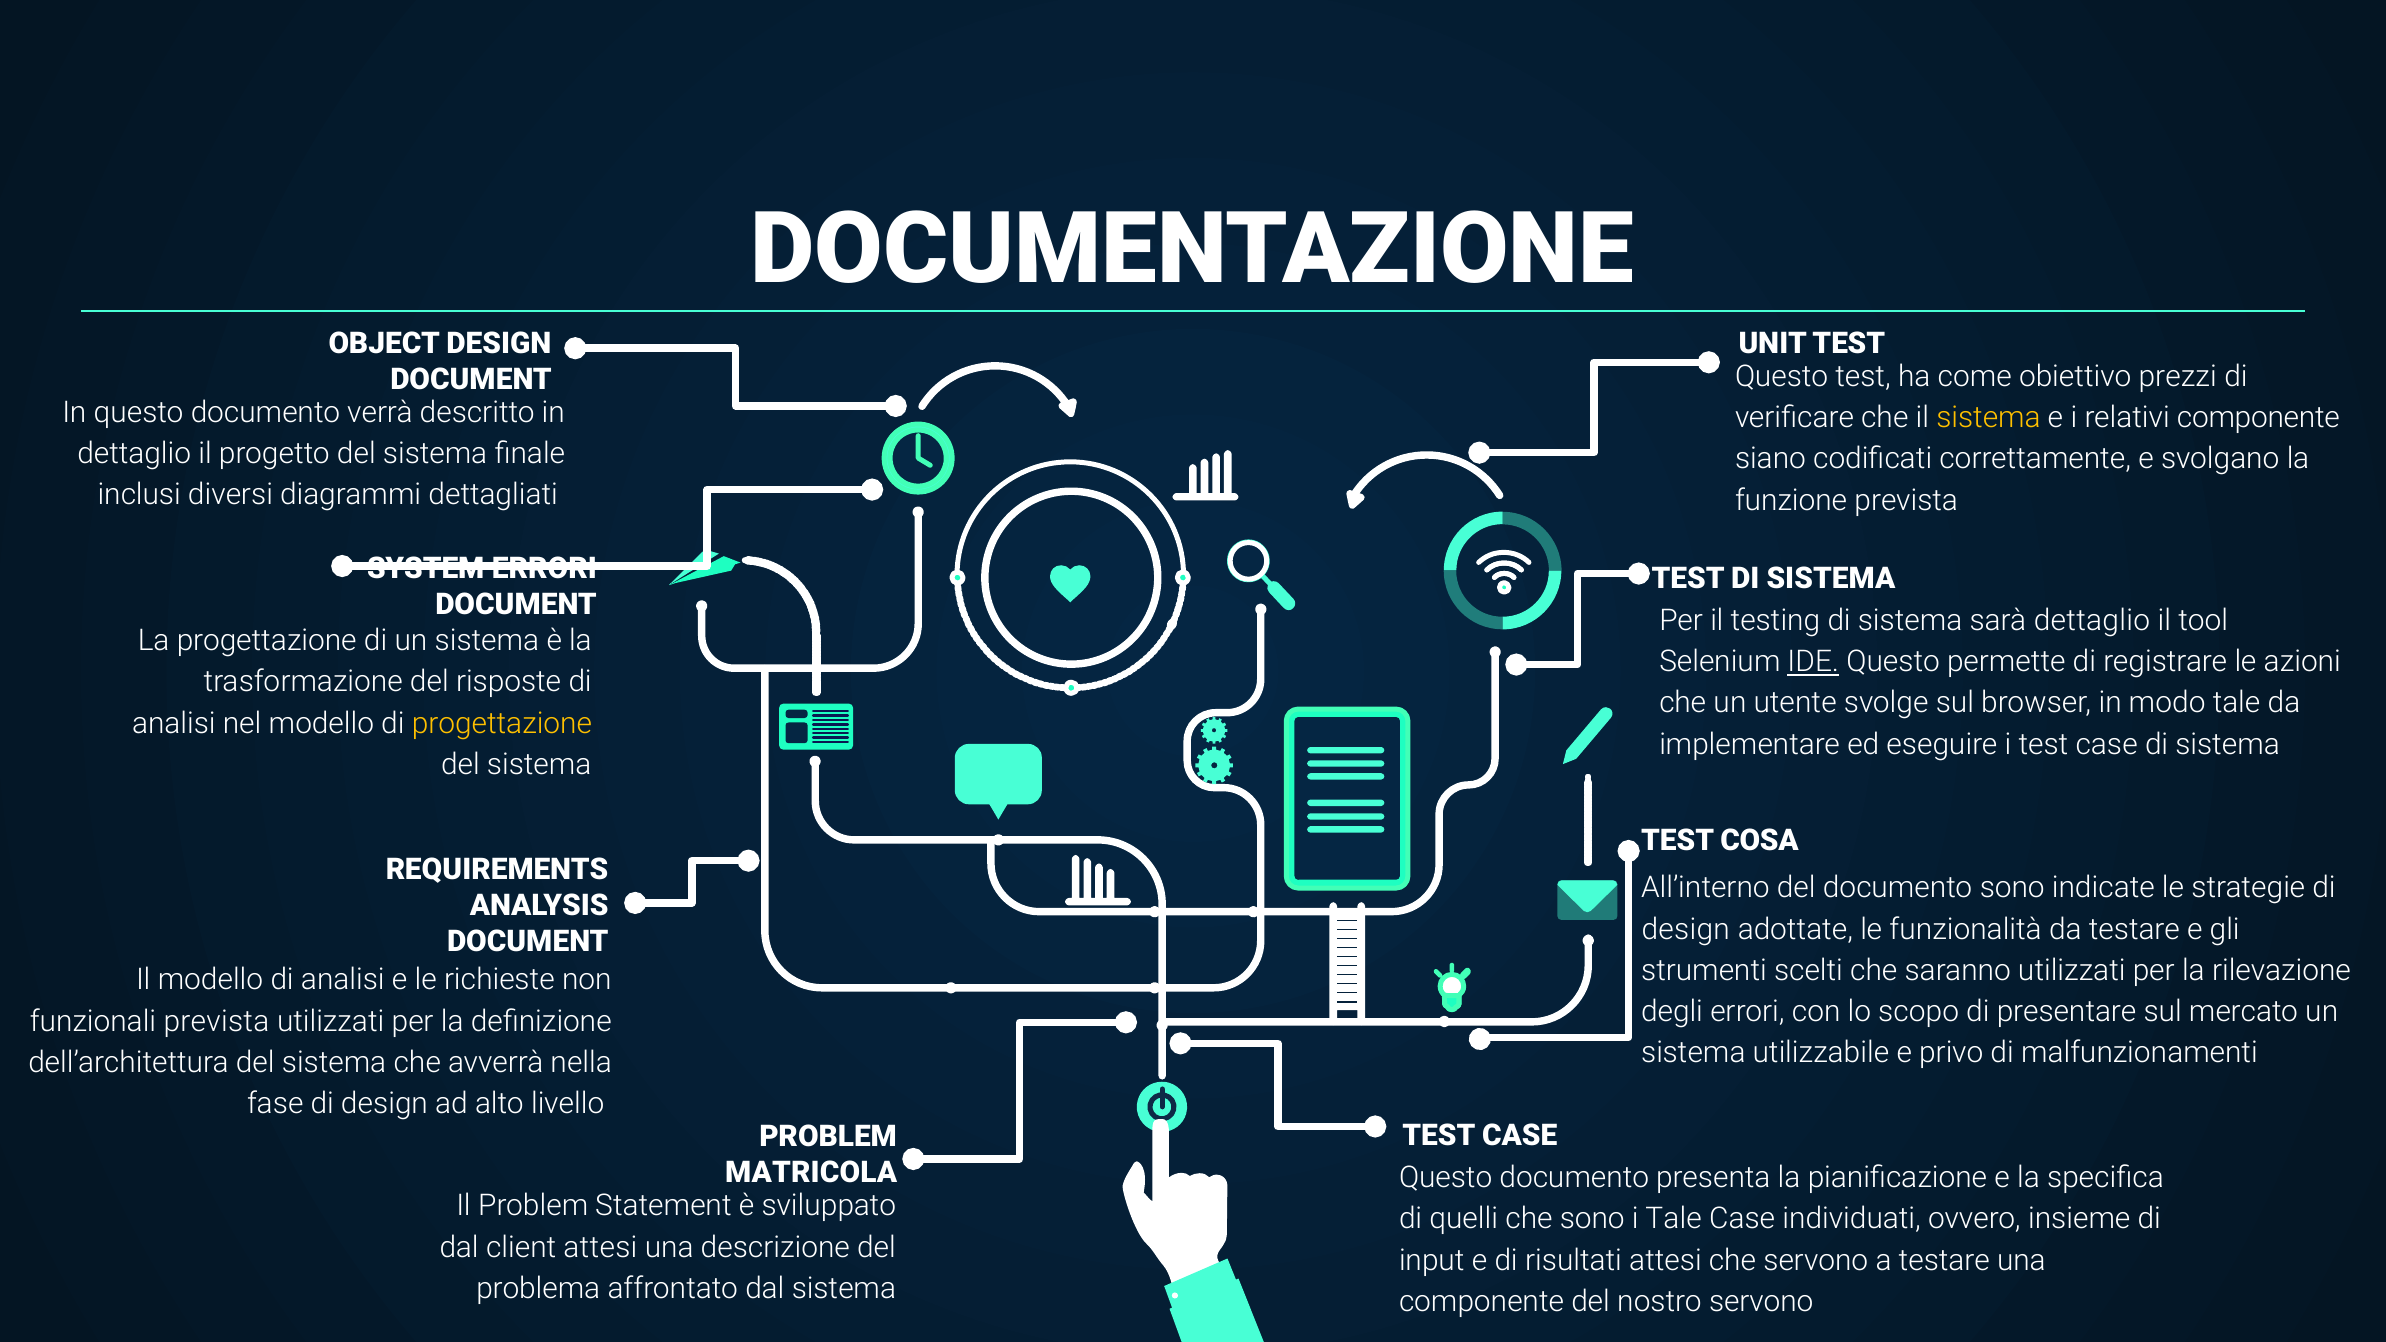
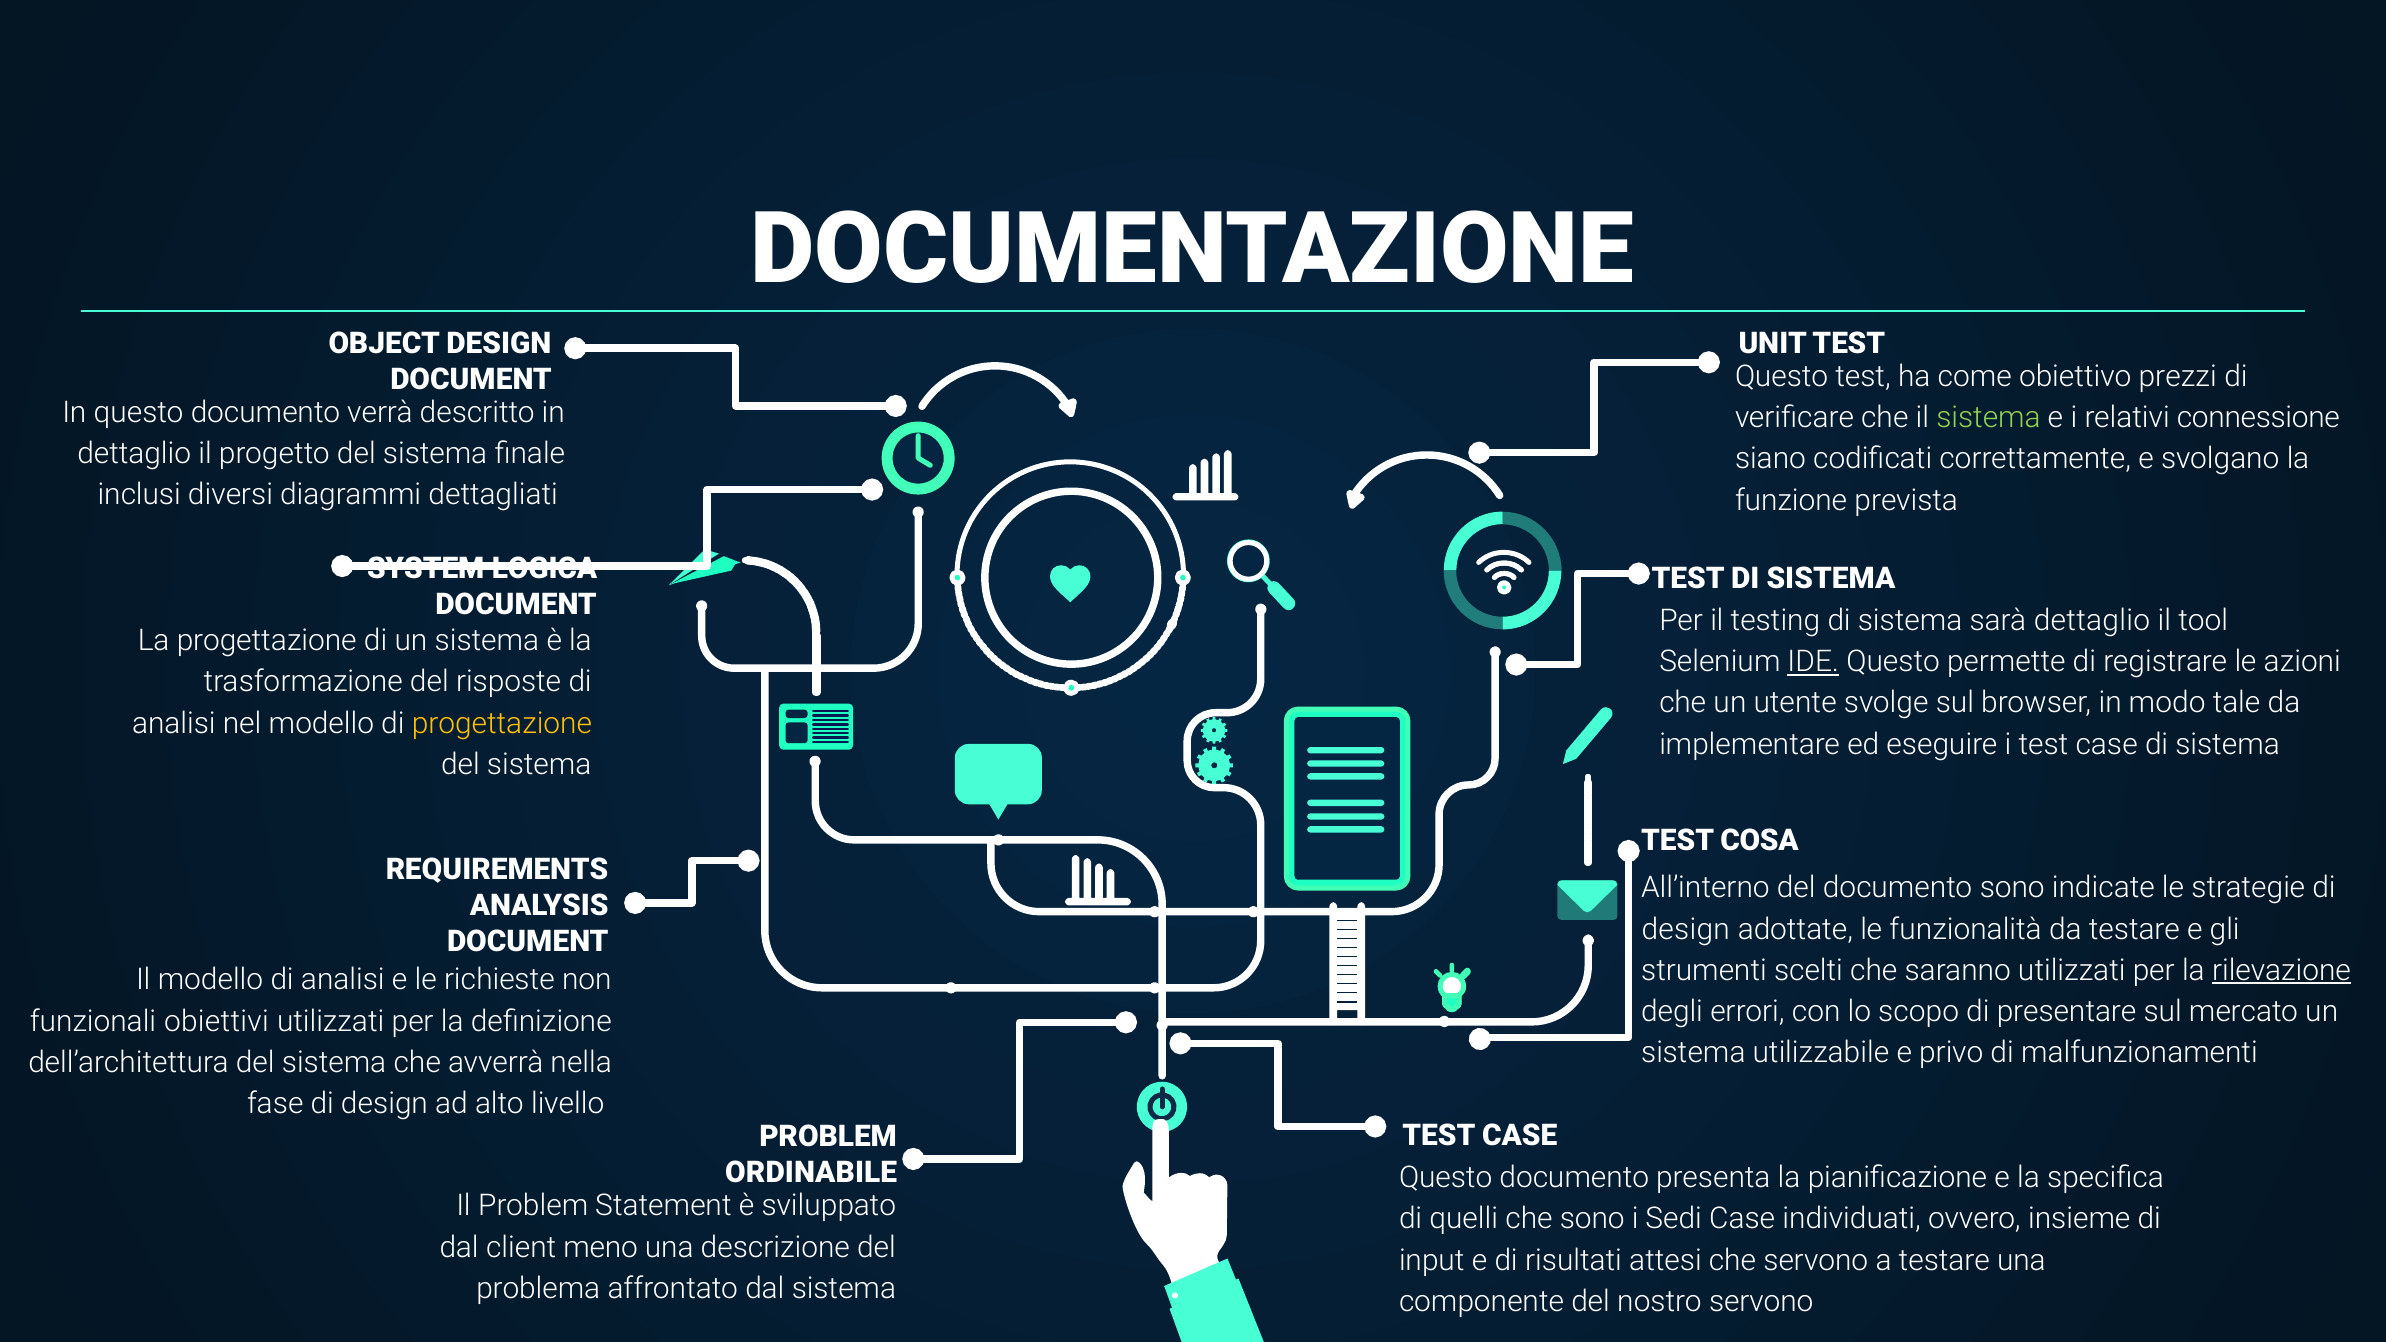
sistema at (1988, 418) colour: yellow -> light green
relativi componente: componente -> connessione
SYSTEM ERRORI: ERRORI -> LOGICA
rilevazione underline: none -> present
funzionali prevista: prevista -> obiettivi
MATRICOLA: MATRICOLA -> ORDINABILE
i Tale: Tale -> Sedi
client attesi: attesi -> meno
